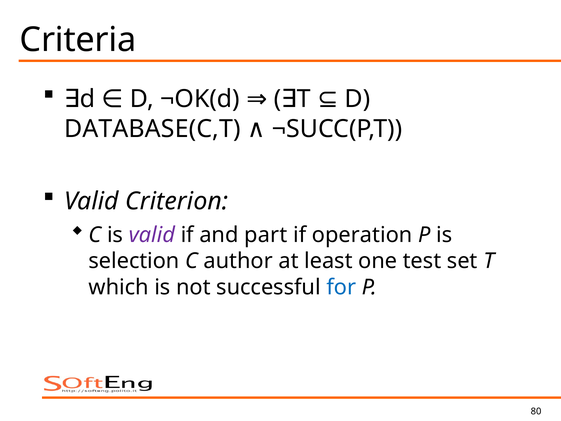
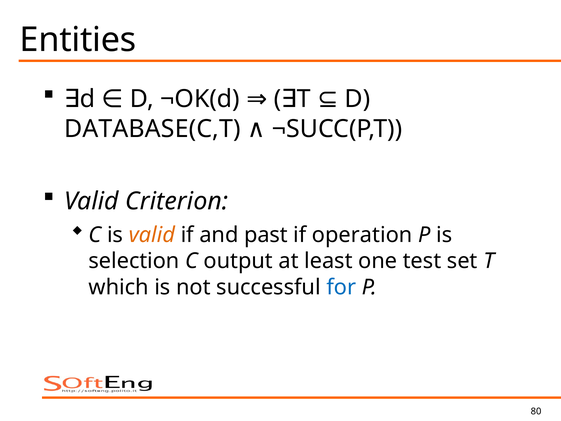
Criteria: Criteria -> Entities
valid at (152, 235) colour: purple -> orange
part: part -> past
author: author -> output
